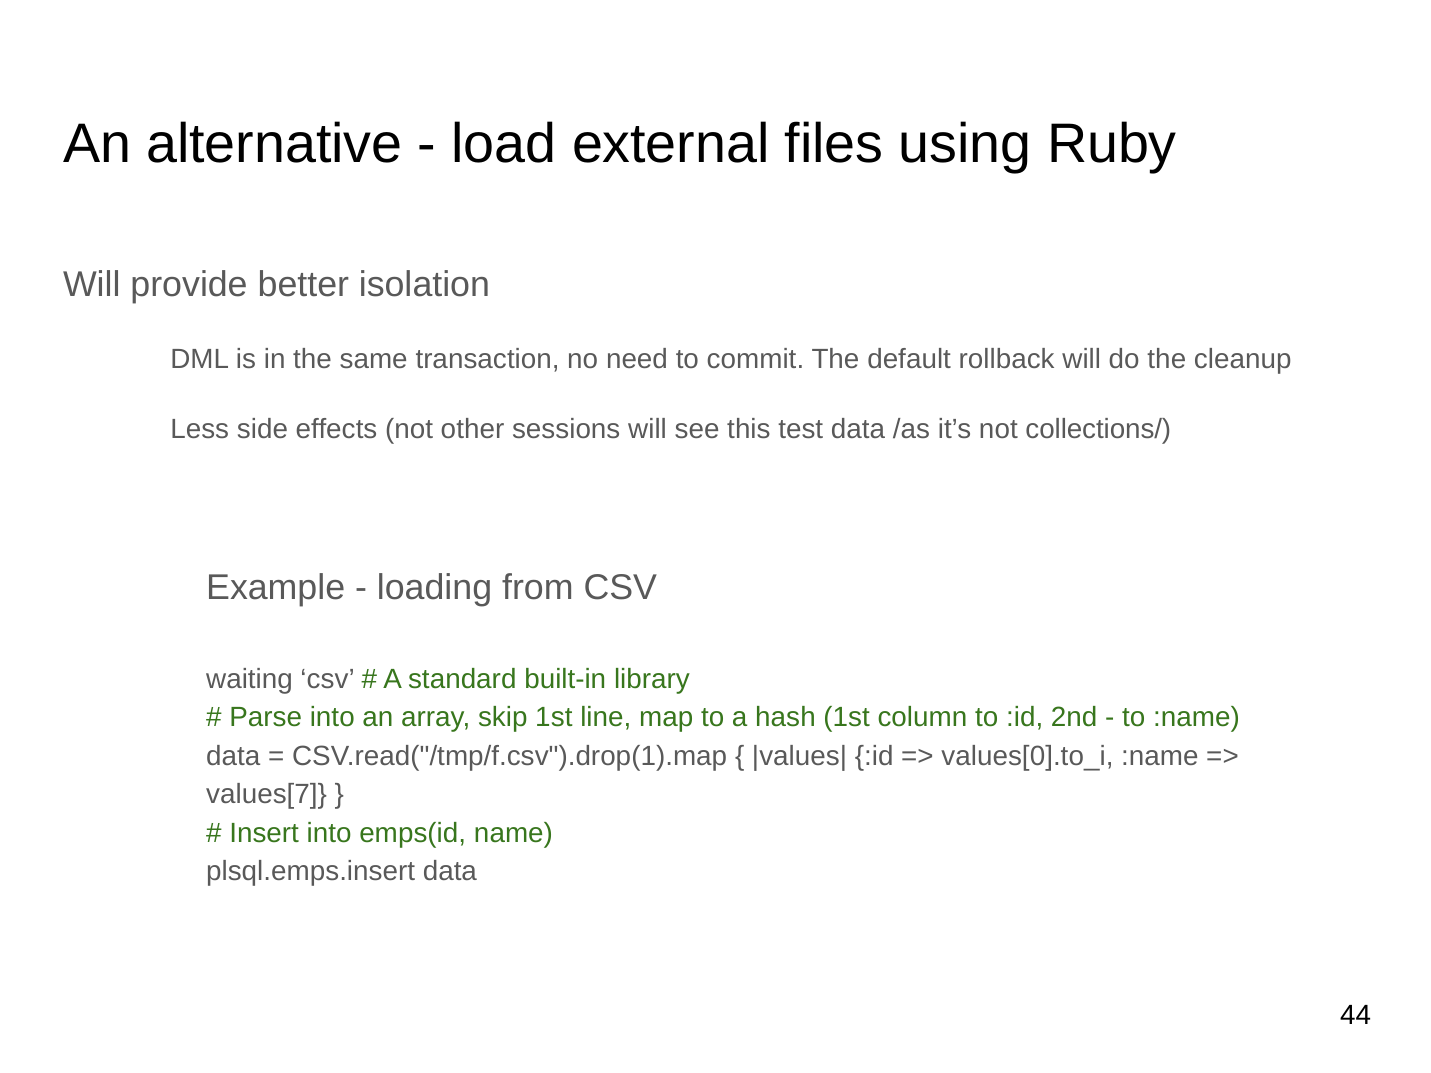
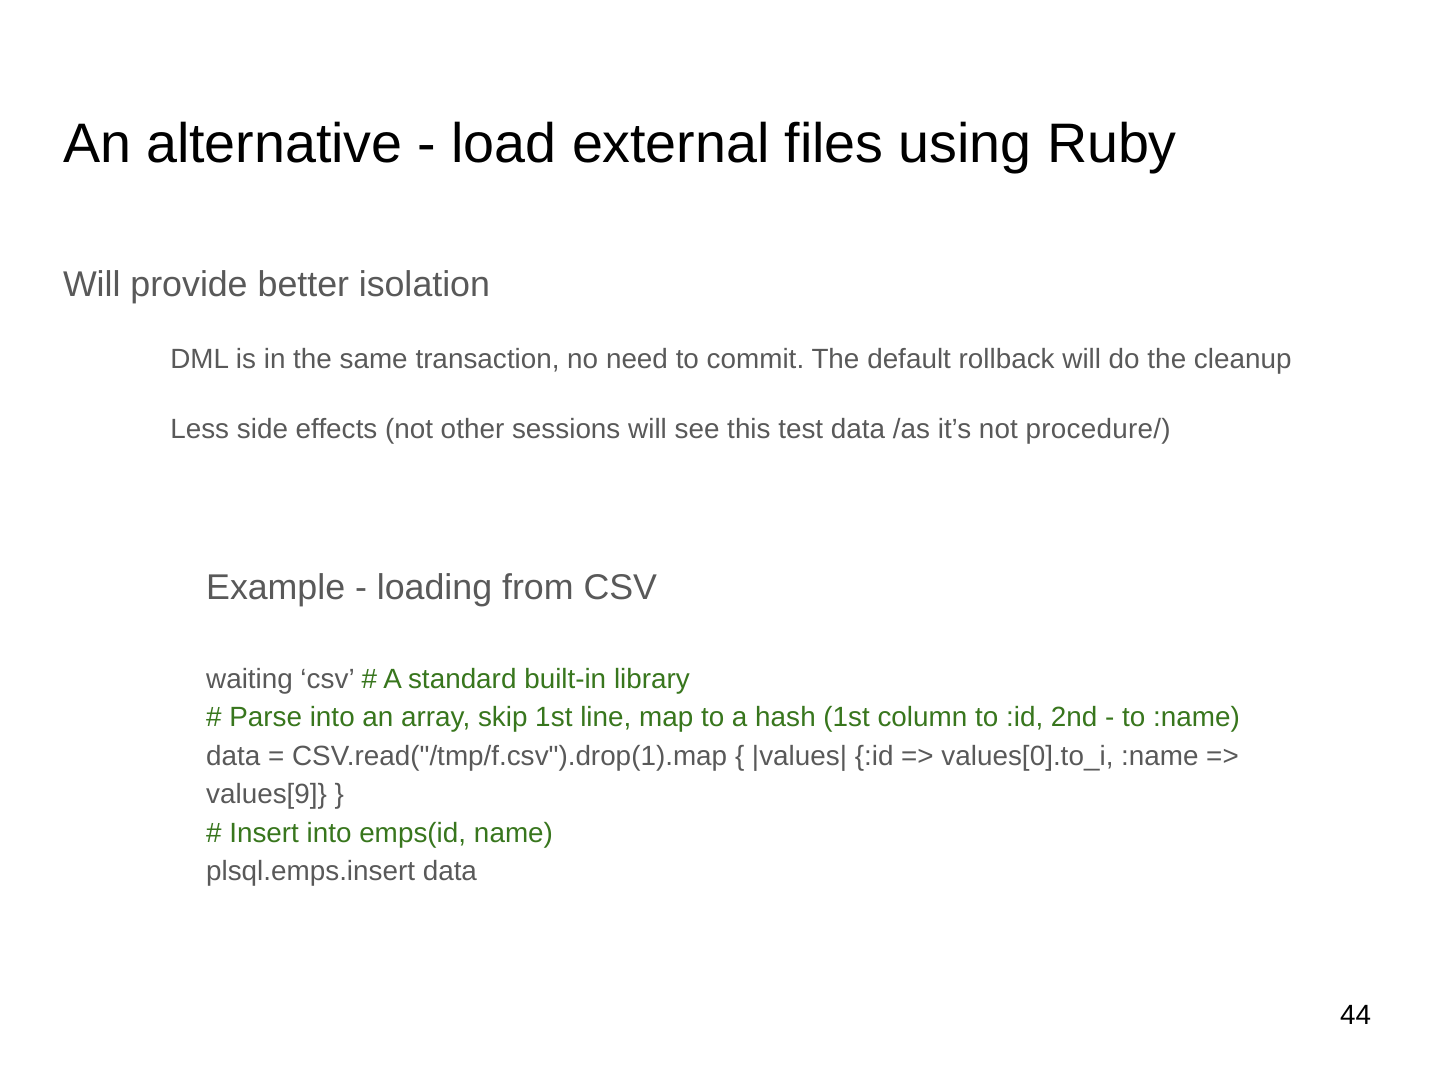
collections/: collections/ -> procedure/
values[7: values[7 -> values[9
